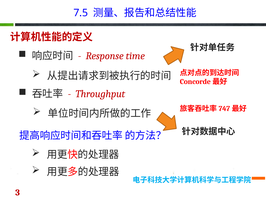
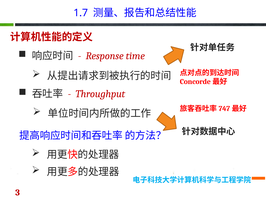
7.5: 7.5 -> 1.7
